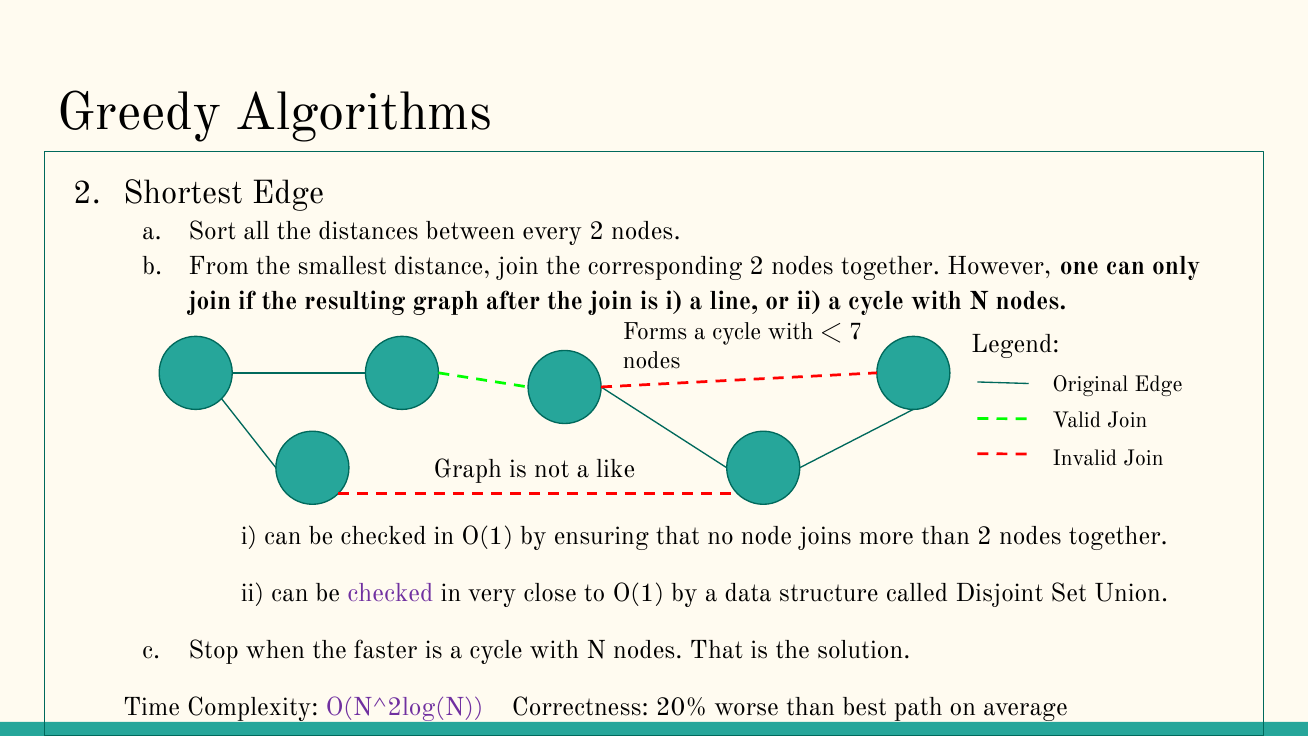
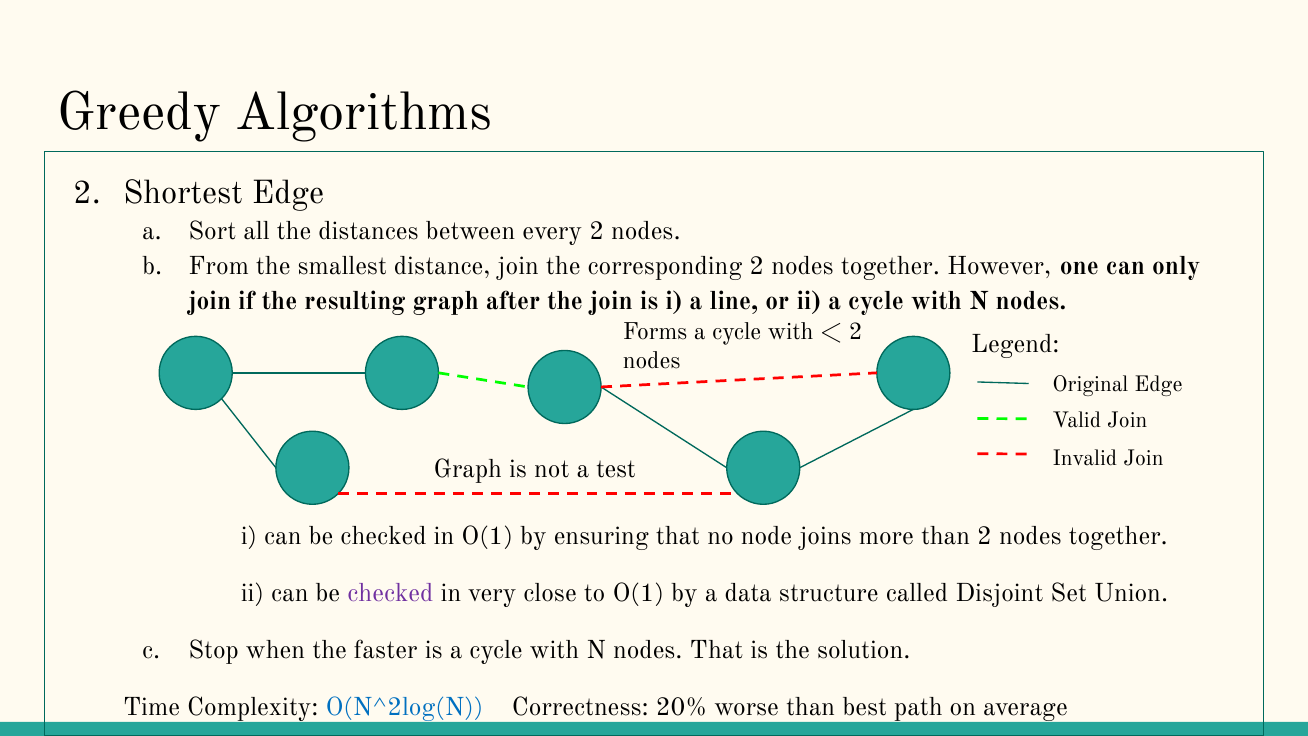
7 at (856, 332): 7 -> 2
like: like -> test
O(N^2log(N colour: purple -> blue
